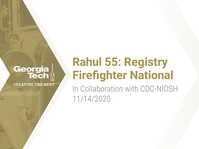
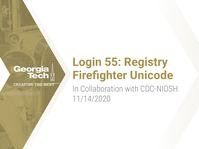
Rahul: Rahul -> Login
National: National -> Unicode
